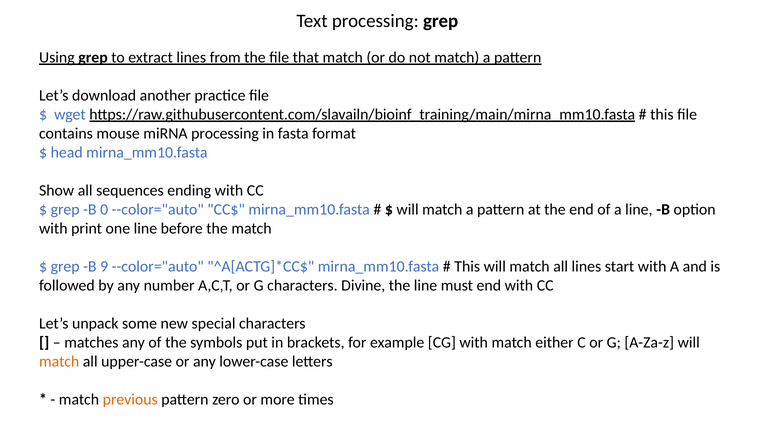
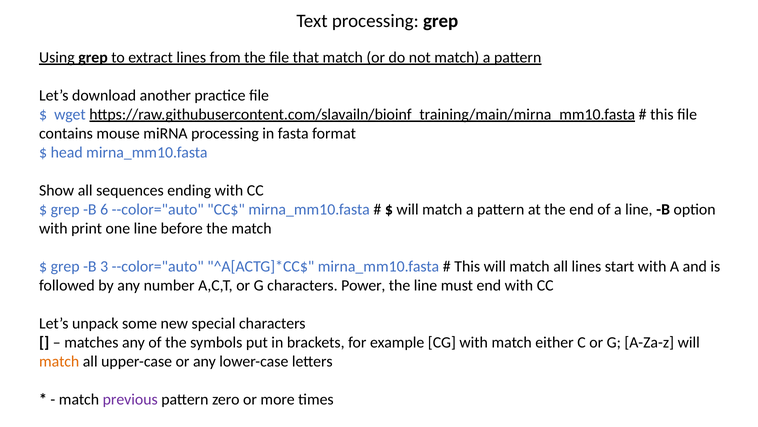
0: 0 -> 6
9: 9 -> 3
Divine: Divine -> Power
previous colour: orange -> purple
